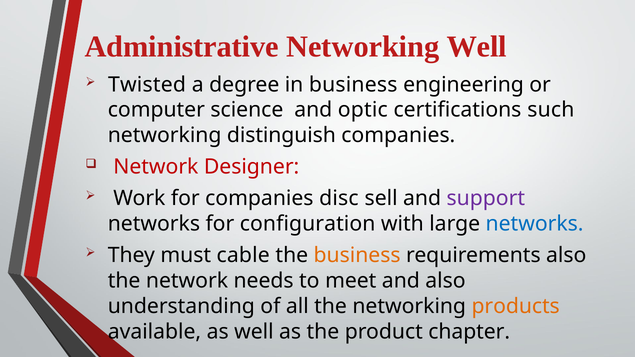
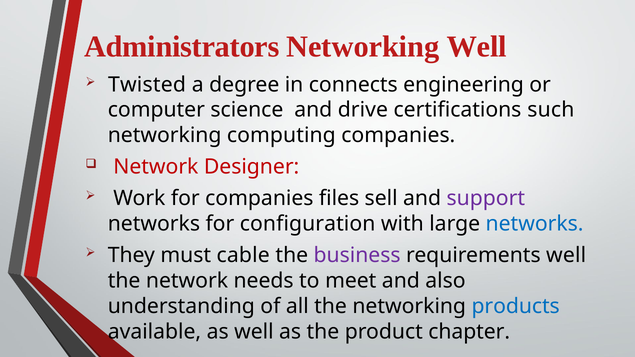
Administrative: Administrative -> Administrators
in business: business -> connects
optic: optic -> drive
distinguish: distinguish -> computing
disc: disc -> files
business at (357, 256) colour: orange -> purple
requirements also: also -> well
products colour: orange -> blue
